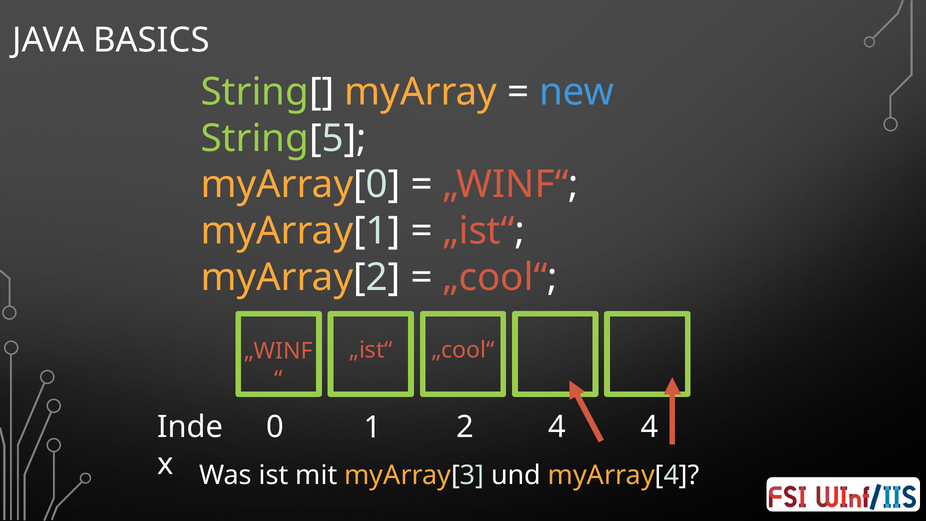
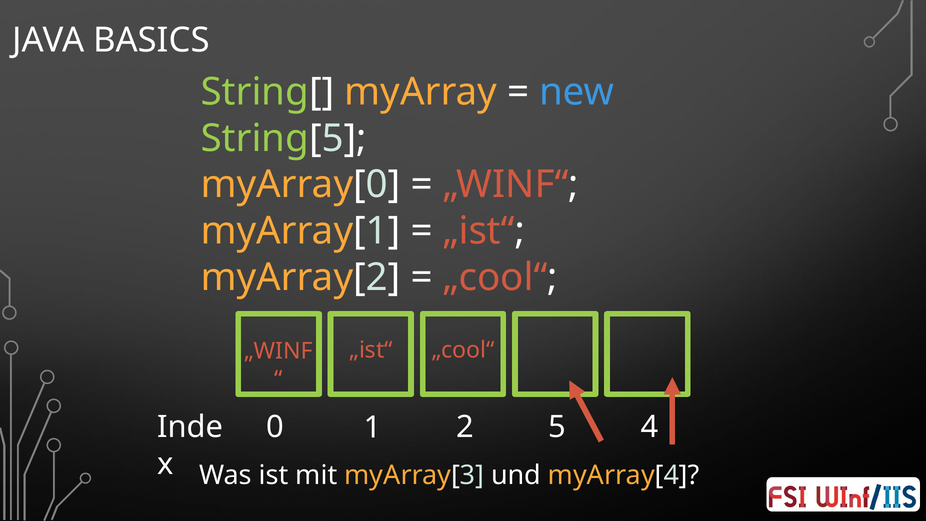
2 4: 4 -> 5
